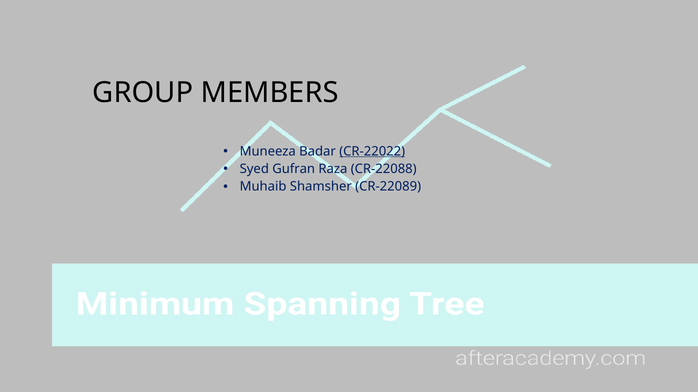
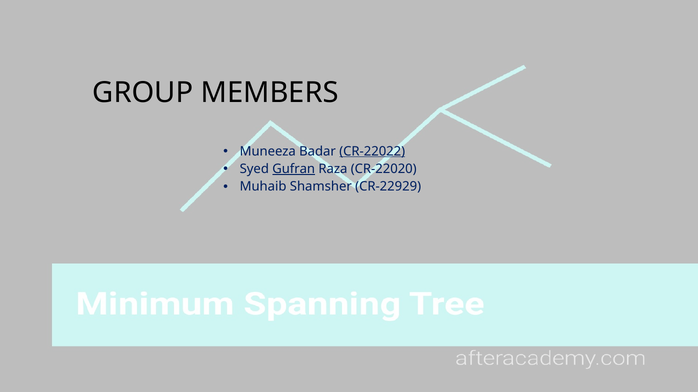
Gufran underline: none -> present
CR-22088: CR-22088 -> CR-22020
CR-22089: CR-22089 -> CR-22929
